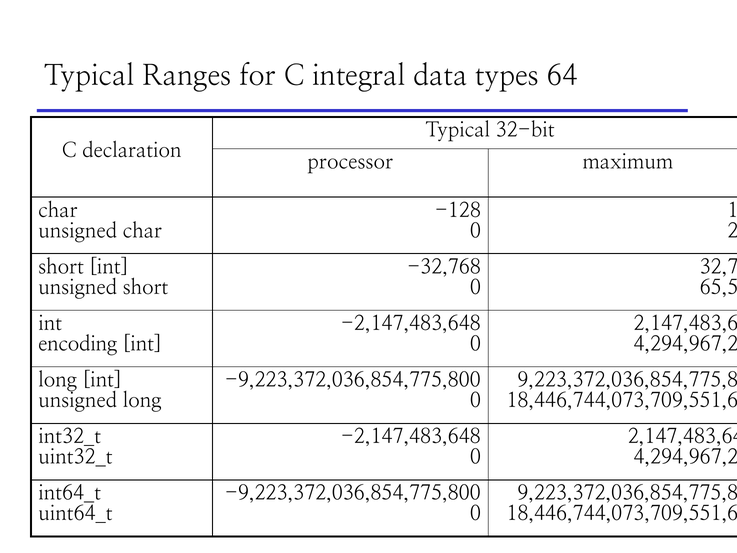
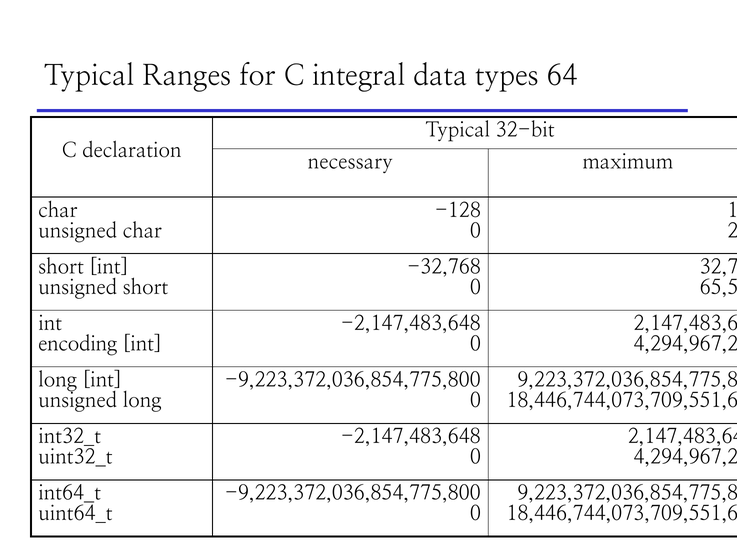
processor: processor -> necessary
